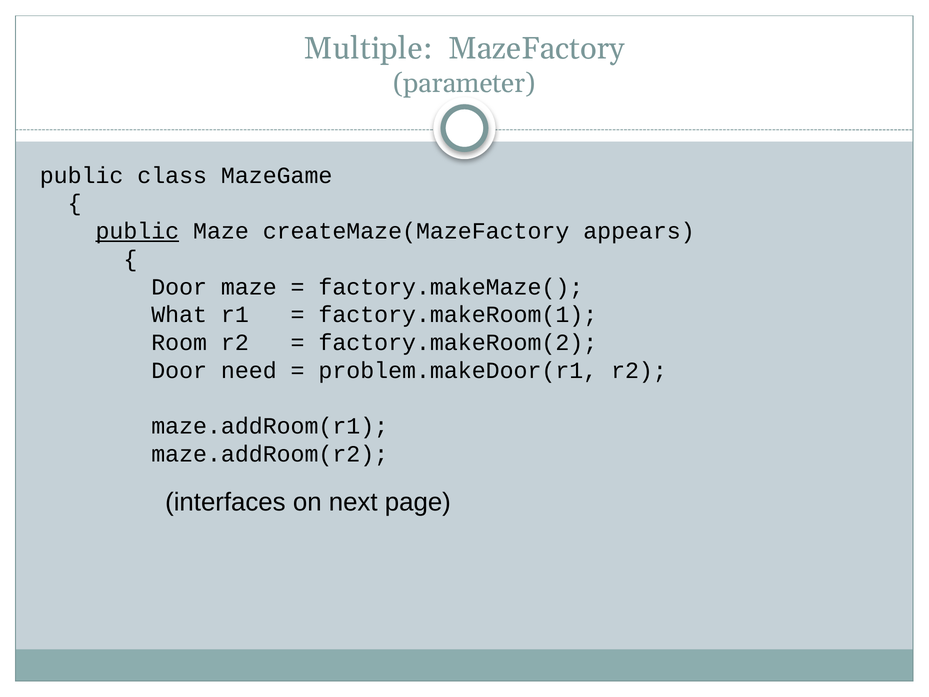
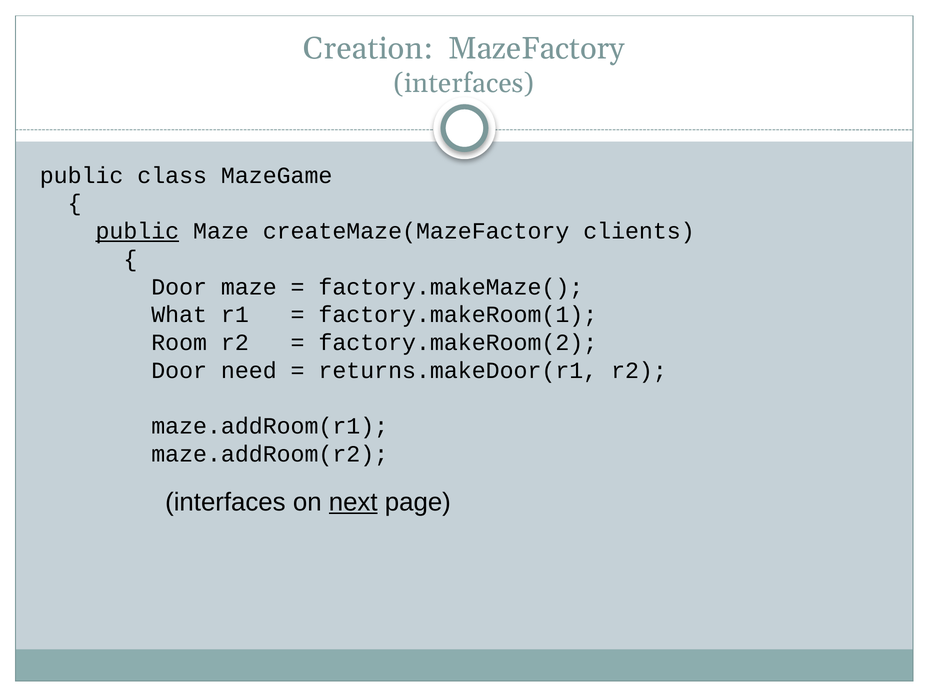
Multiple: Multiple -> Creation
parameter at (464, 83): parameter -> interfaces
appears: appears -> clients
problem.makeDoor(r1: problem.makeDoor(r1 -> returns.makeDoor(r1
next underline: none -> present
